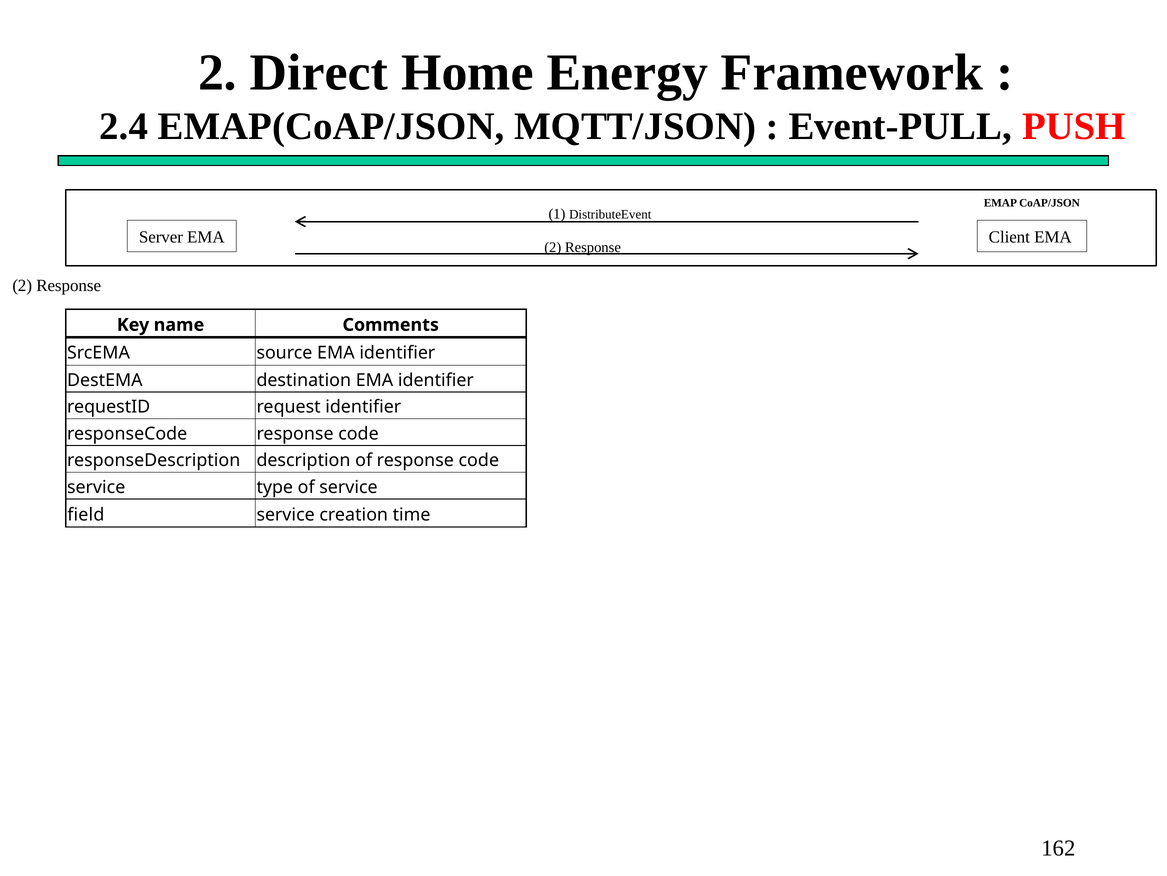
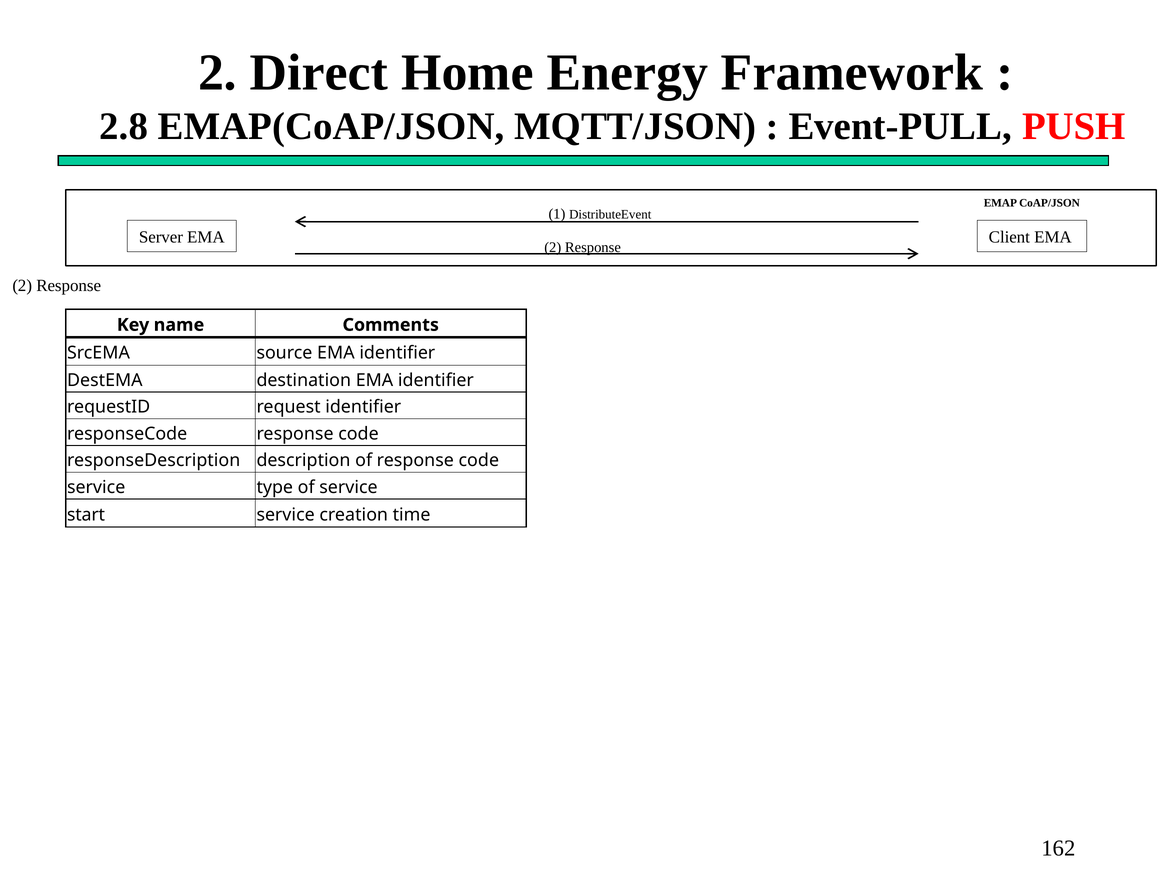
2.4: 2.4 -> 2.8
field: field -> start
